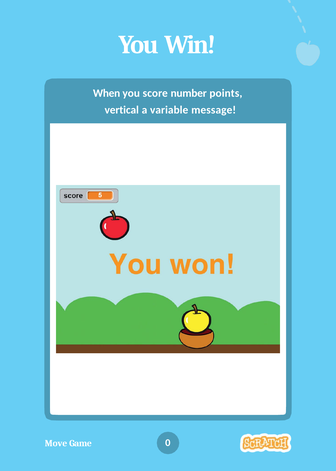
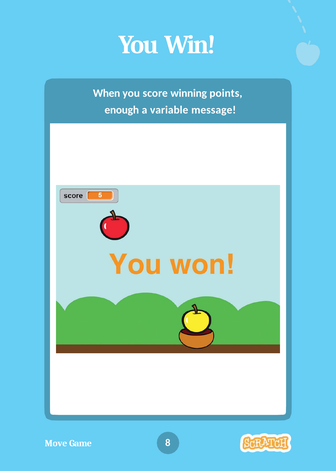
number: number -> winning
vertical: vertical -> enough
0: 0 -> 8
